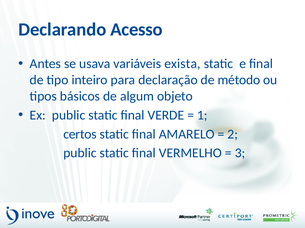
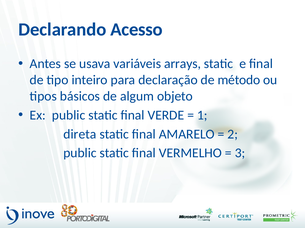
exista: exista -> arrays
certos: certos -> direta
